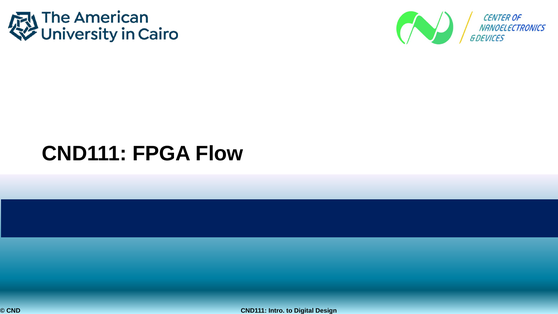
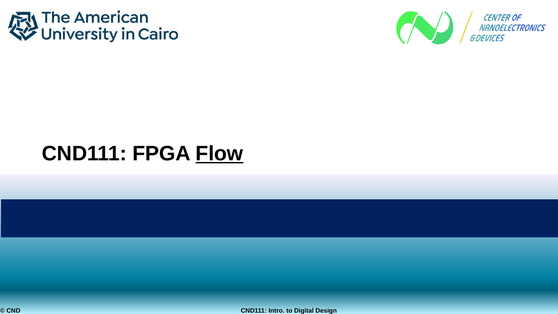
Flow underline: none -> present
